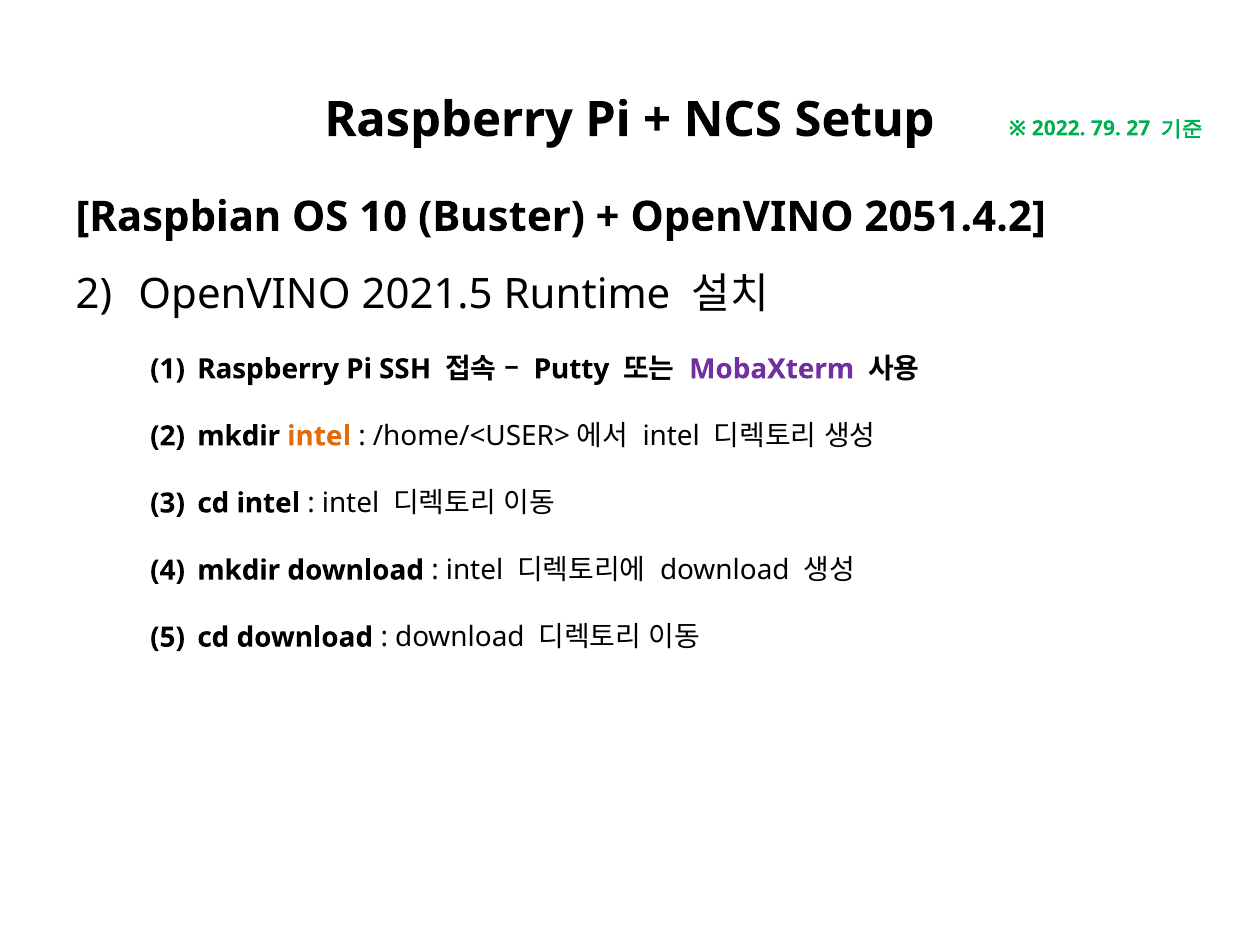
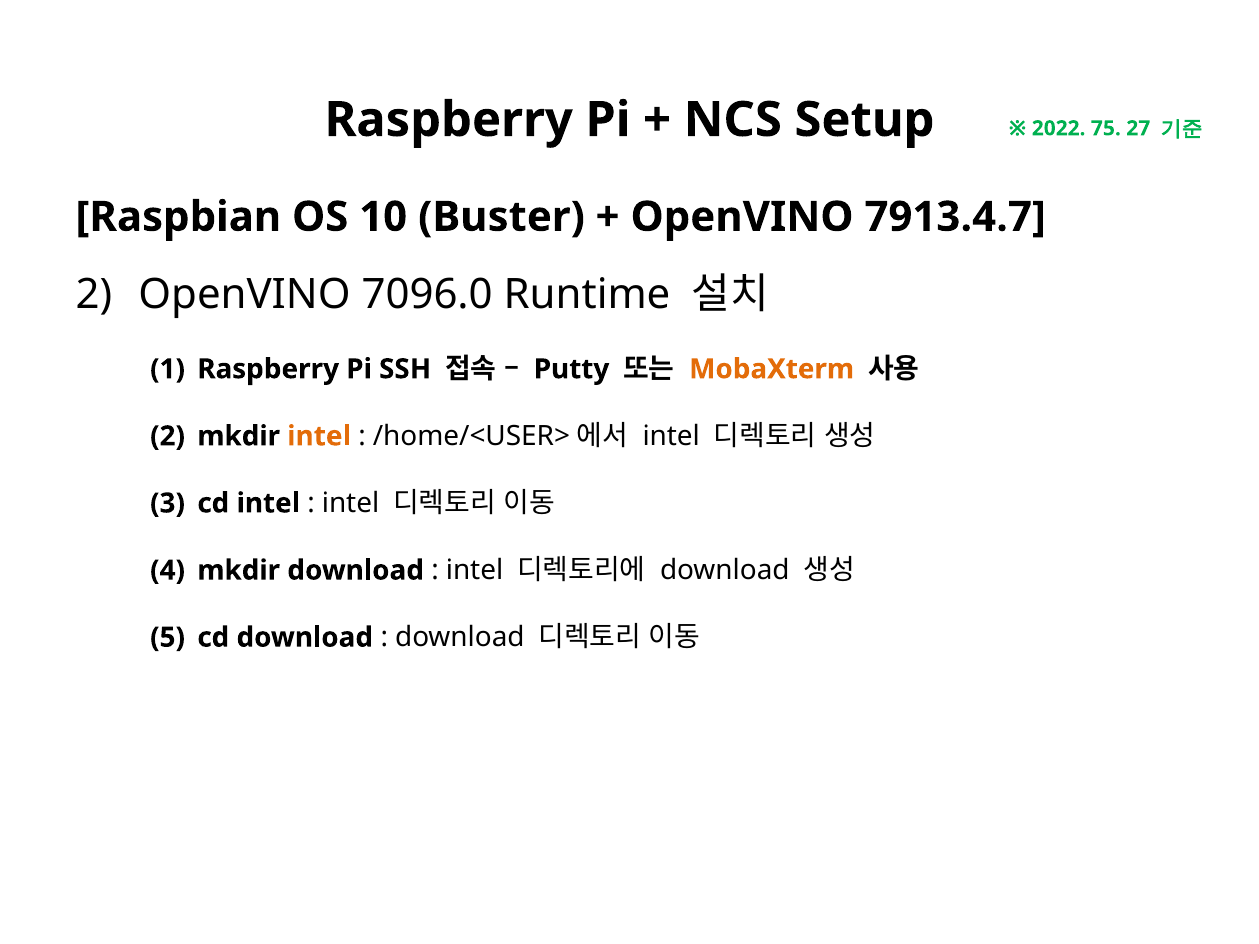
79: 79 -> 75
2051.4.2: 2051.4.2 -> 7913.4.7
2021.5: 2021.5 -> 7096.0
MobaXterm colour: purple -> orange
